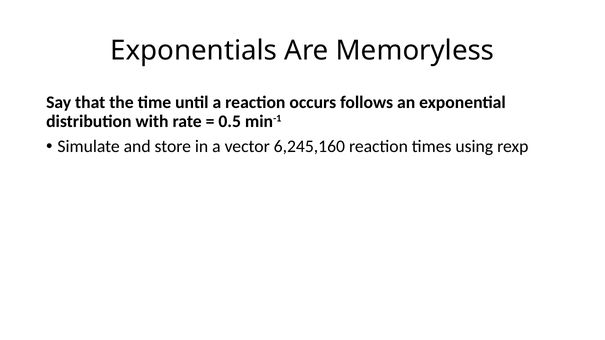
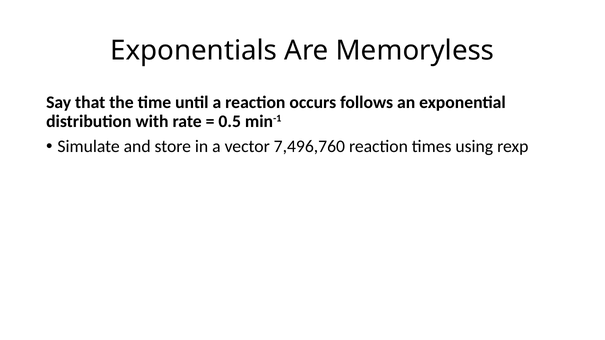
6,245,160: 6,245,160 -> 7,496,760
